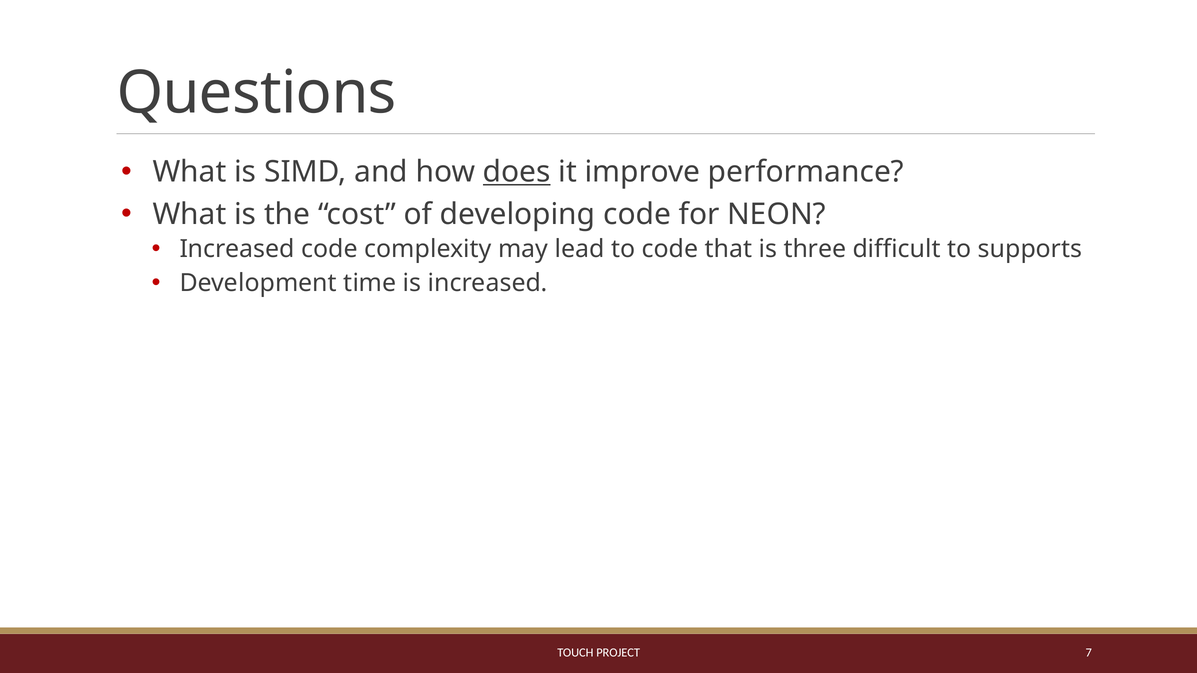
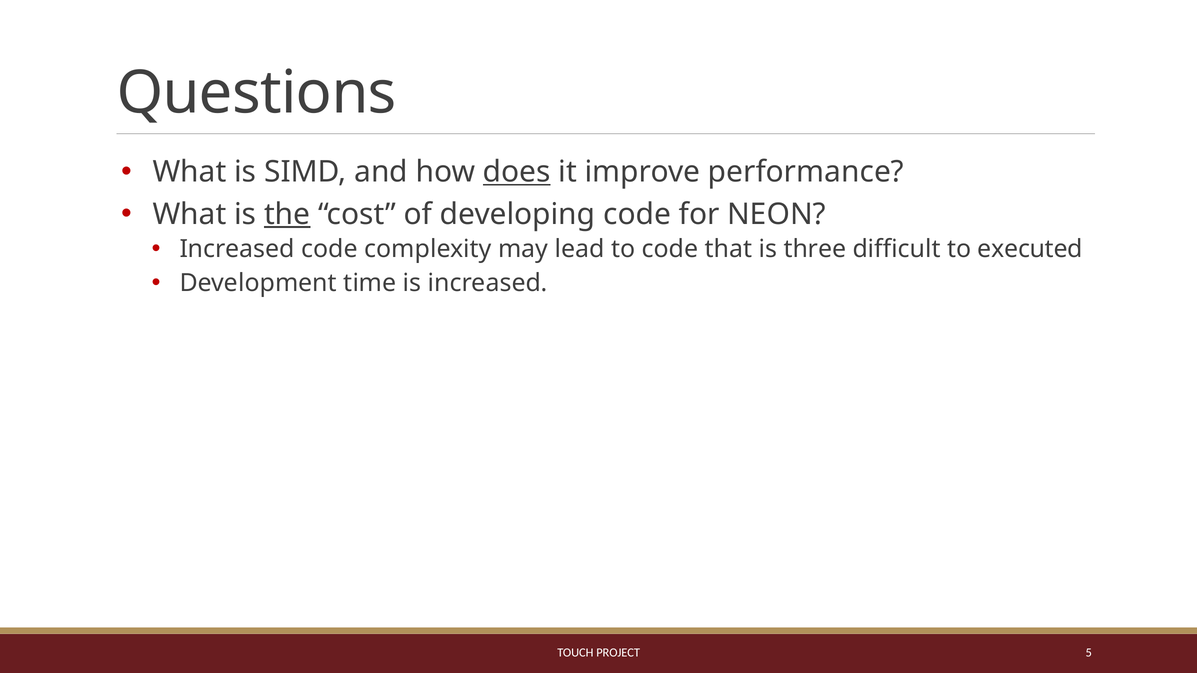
the underline: none -> present
supports: supports -> executed
7: 7 -> 5
